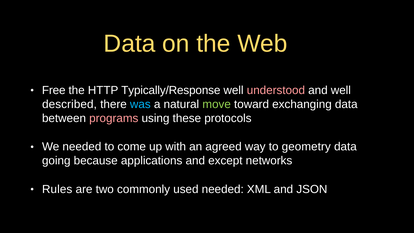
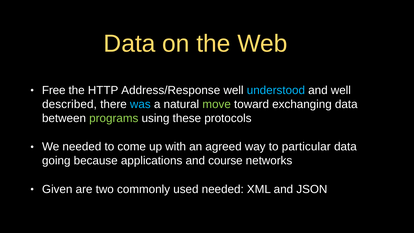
Typically/Response: Typically/Response -> Address/Response
understood colour: pink -> light blue
programs colour: pink -> light green
geometry: geometry -> particular
except: except -> course
Rules: Rules -> Given
